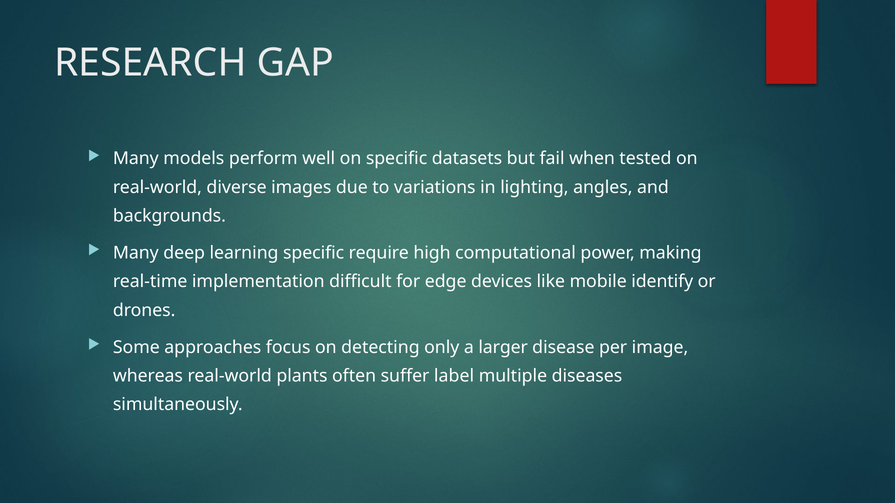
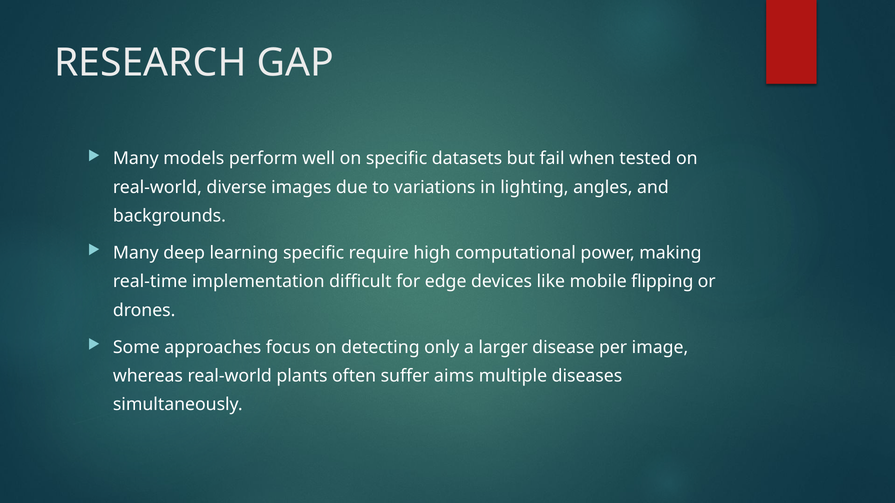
identify: identify -> flipping
label: label -> aims
